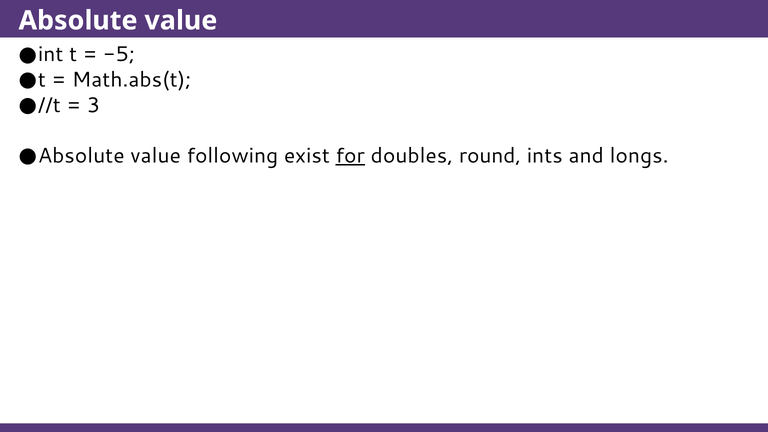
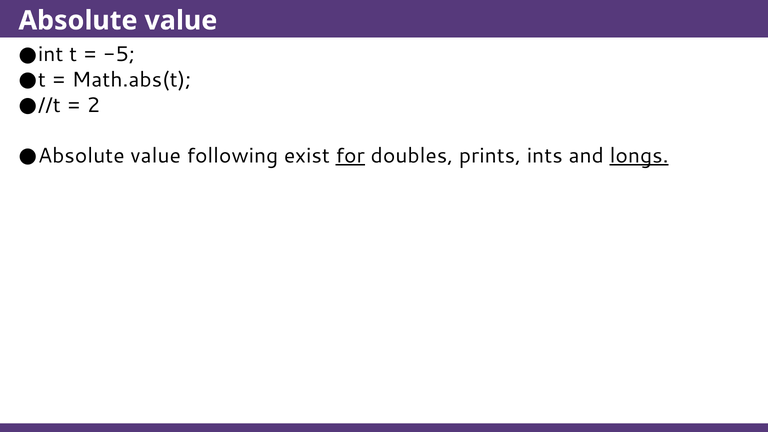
3: 3 -> 2
round: round -> prints
longs underline: none -> present
